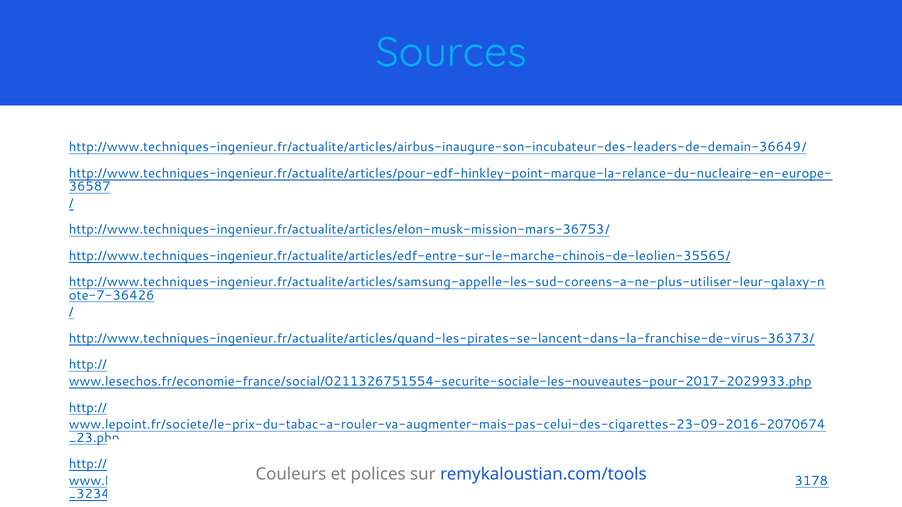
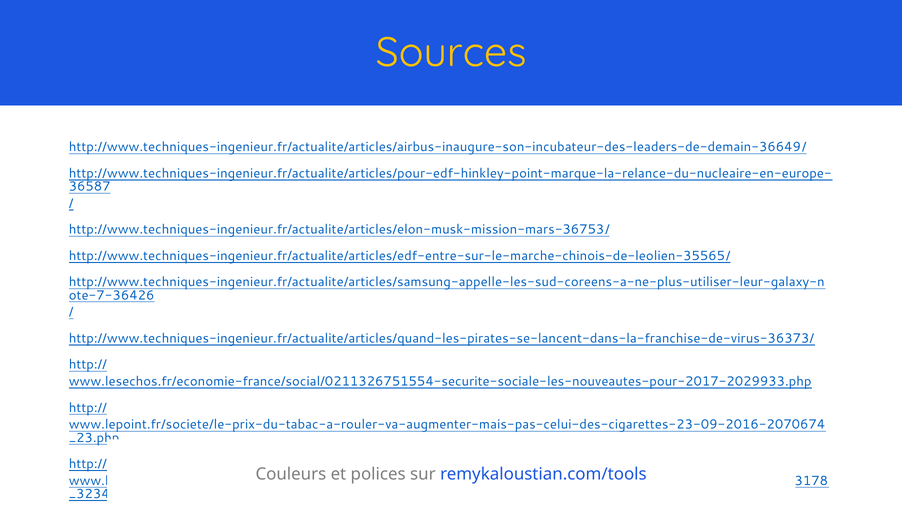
Sources at (451, 53) colour: light blue -> yellow
